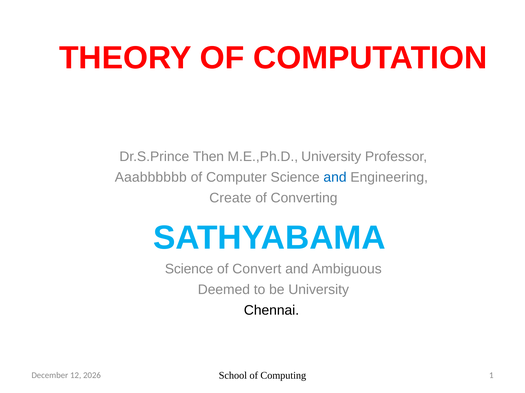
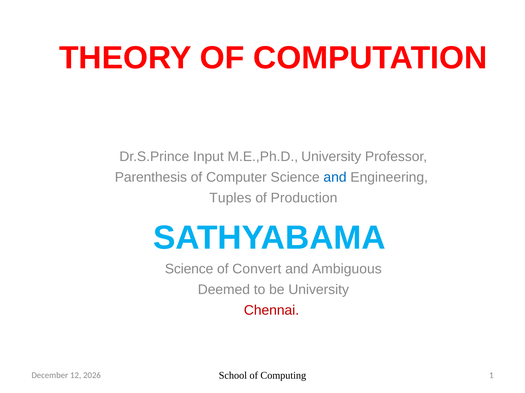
Then: Then -> Input
Aaabbbbbb: Aaabbbbbb -> Parenthesis
Create: Create -> Tuples
Converting: Converting -> Production
Chennai colour: black -> red
